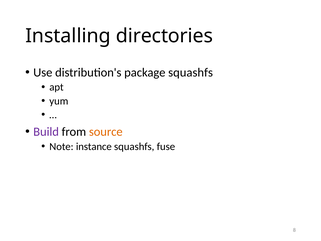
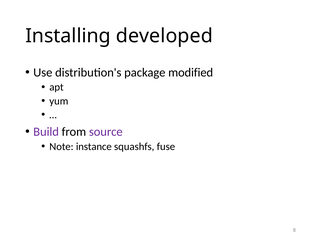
directories: directories -> developed
package squashfs: squashfs -> modified
source colour: orange -> purple
